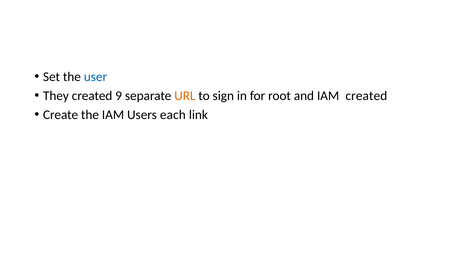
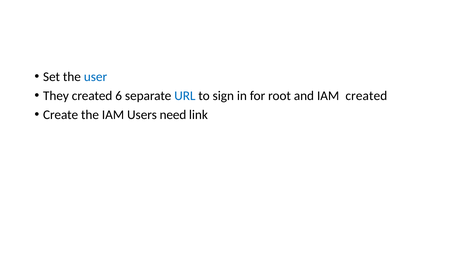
9: 9 -> 6
URL colour: orange -> blue
each: each -> need
